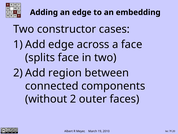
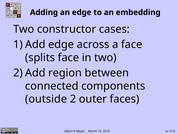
without: without -> outside
